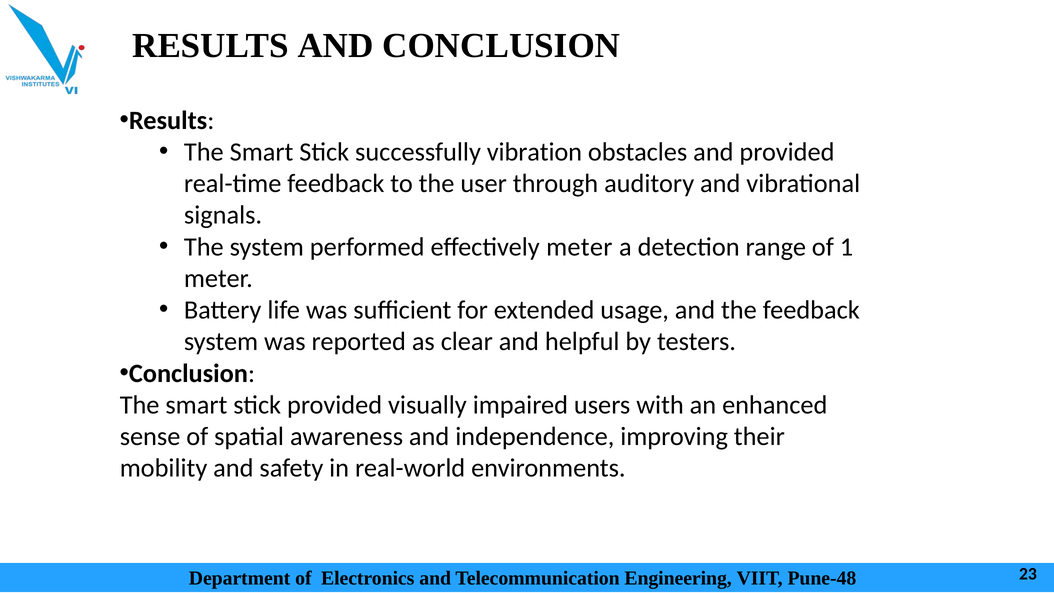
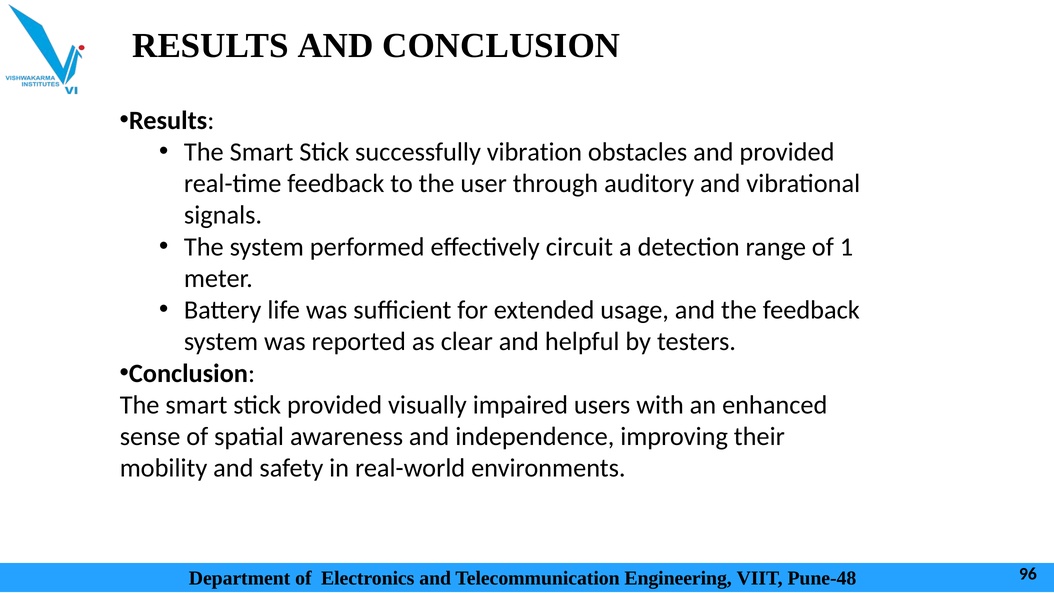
effectively meter: meter -> circuit
23: 23 -> 96
